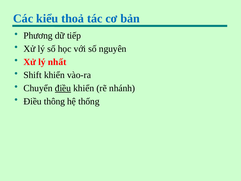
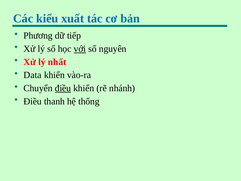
thoả: thoả -> xuất
với underline: none -> present
Shift: Shift -> Data
thông: thông -> thanh
